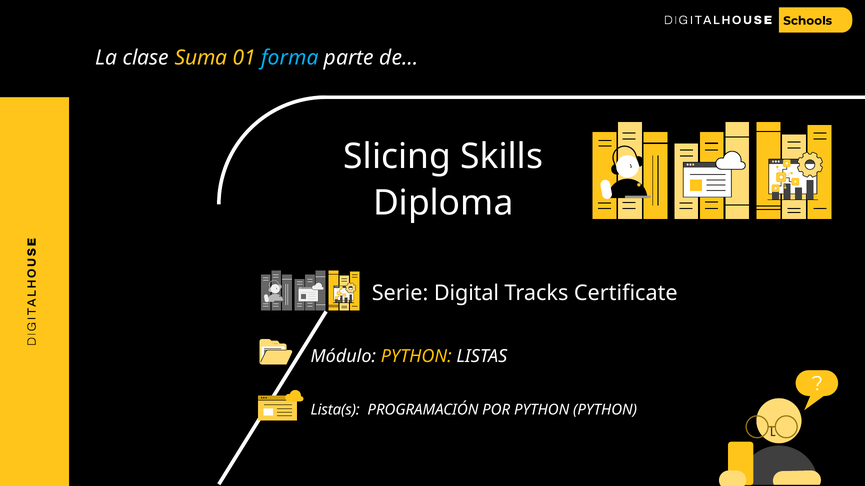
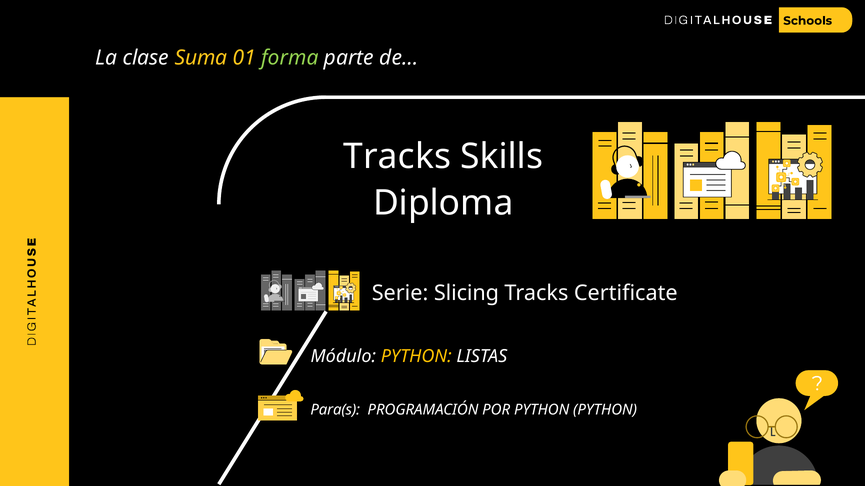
forma colour: light blue -> light green
Slicing at (397, 157): Slicing -> Tracks
Digital: Digital -> Slicing
Lista(s: Lista(s -> Para(s
